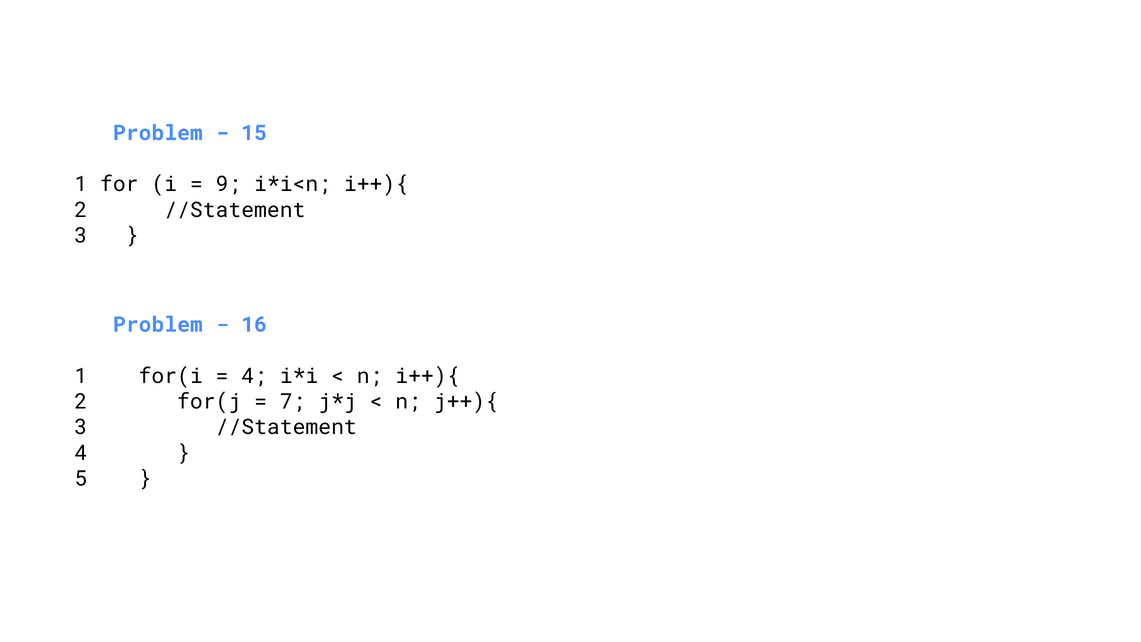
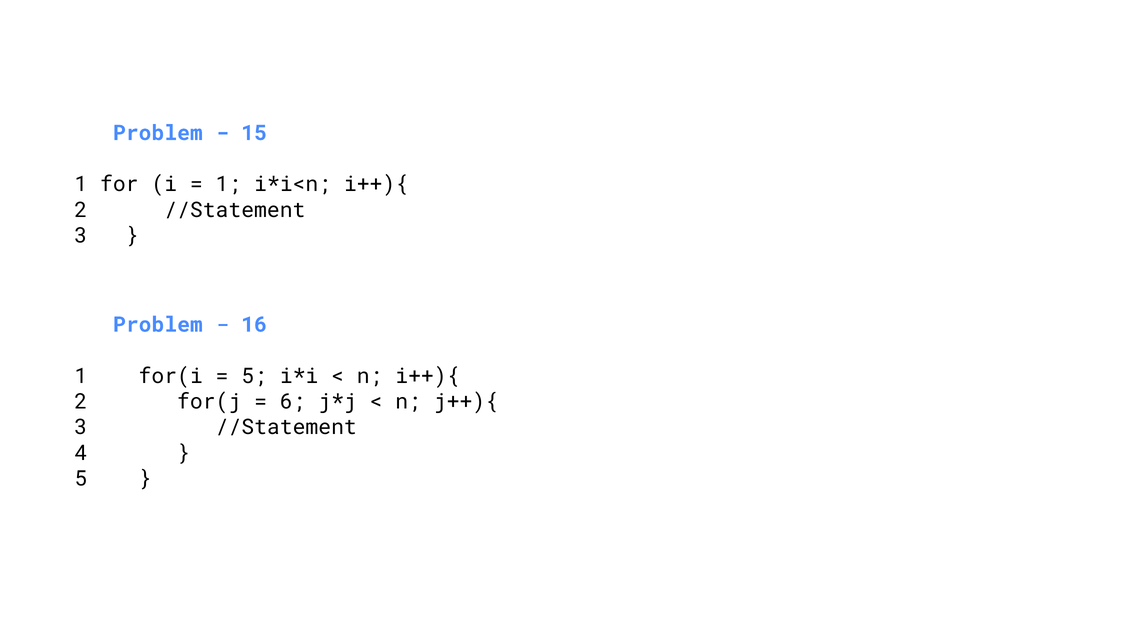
9 at (228, 184): 9 -> 1
4 at (254, 376): 4 -> 5
7: 7 -> 6
